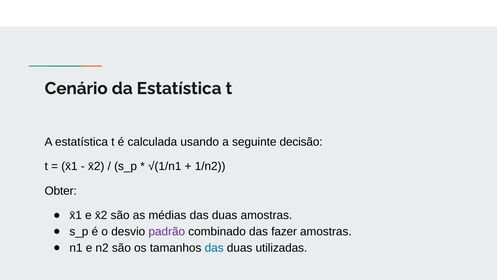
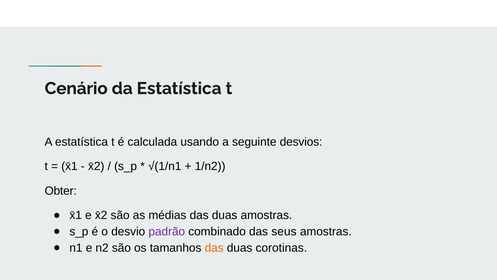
decisão: decisão -> desvios
fazer: fazer -> seus
das at (214, 247) colour: blue -> orange
utilizadas: utilizadas -> corotinas
